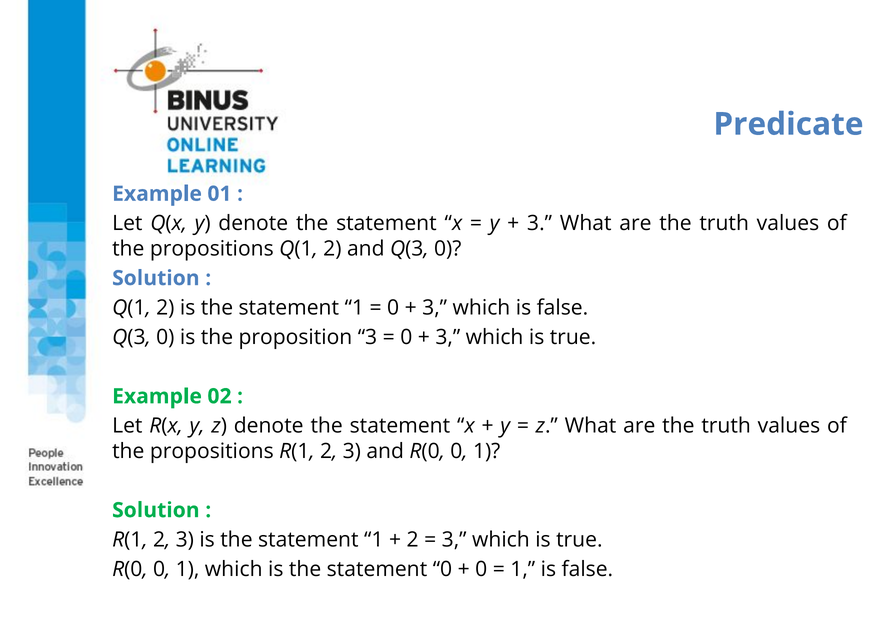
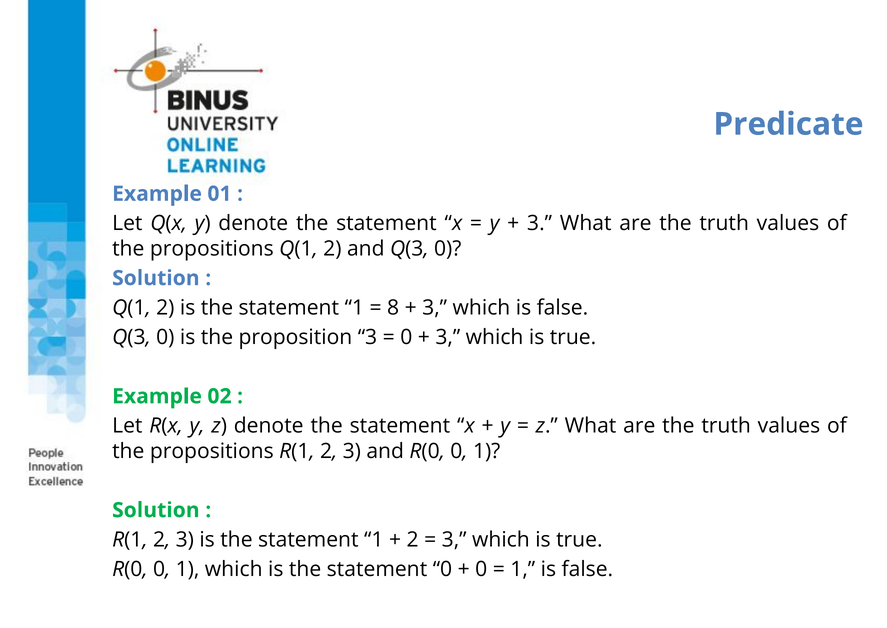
0 at (393, 308): 0 -> 8
